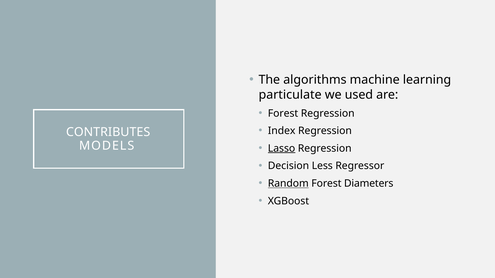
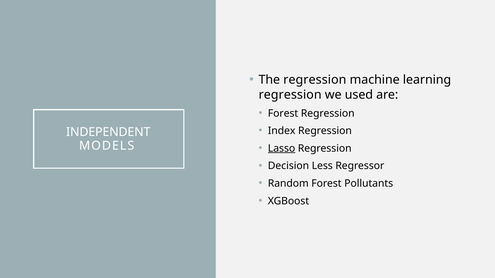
The algorithms: algorithms -> regression
particulate at (290, 95): particulate -> regression
CONTRIBUTES: CONTRIBUTES -> INDEPENDENT
Random underline: present -> none
Diameters: Diameters -> Pollutants
